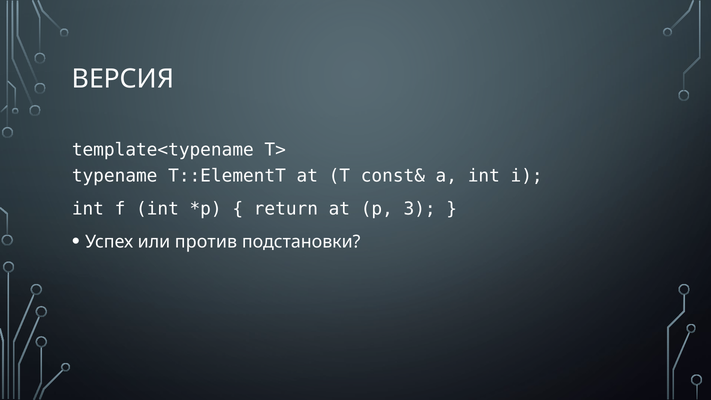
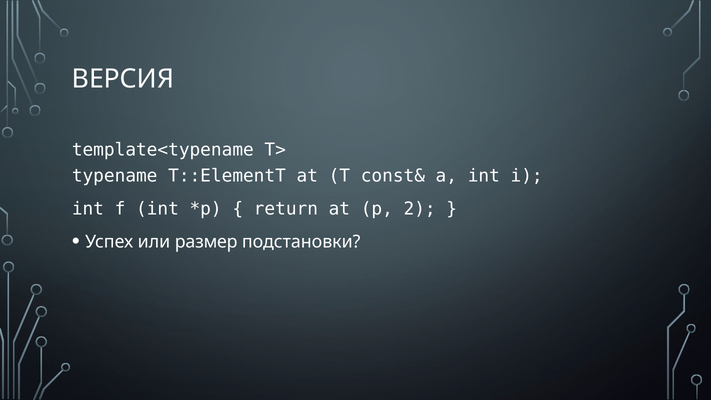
3: 3 -> 2
против: против -> размер
